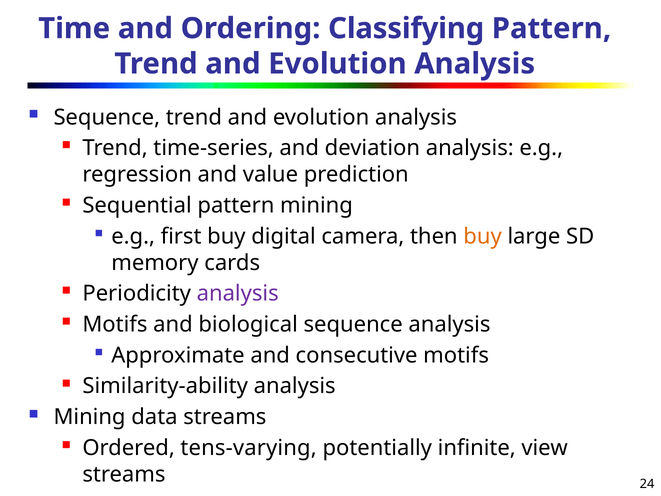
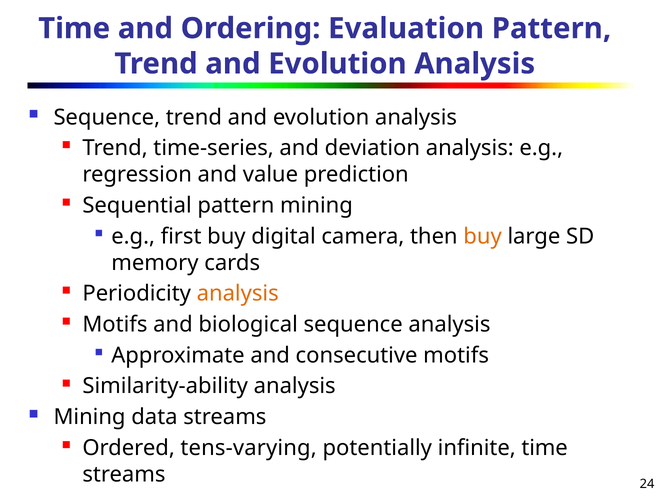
Classifying: Classifying -> Evaluation
analysis at (238, 293) colour: purple -> orange
infinite view: view -> time
